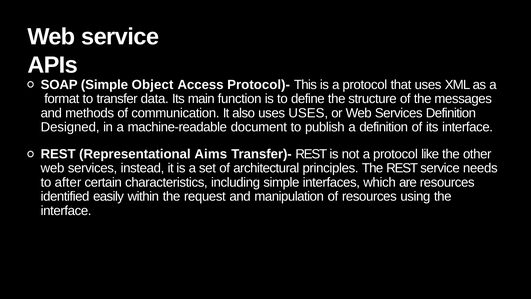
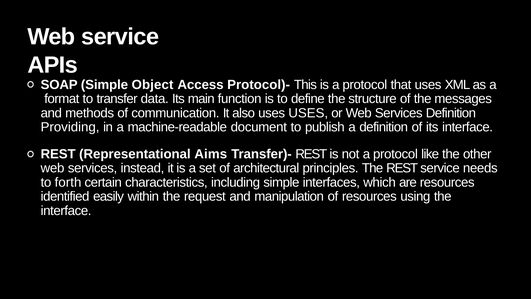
Designed: Designed -> Providing
after: after -> forth
